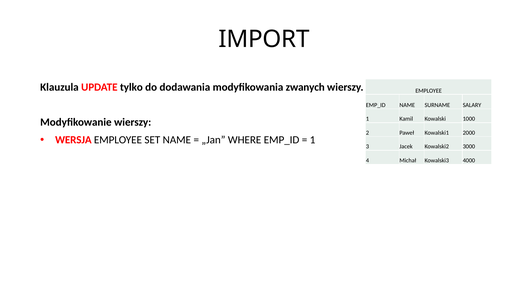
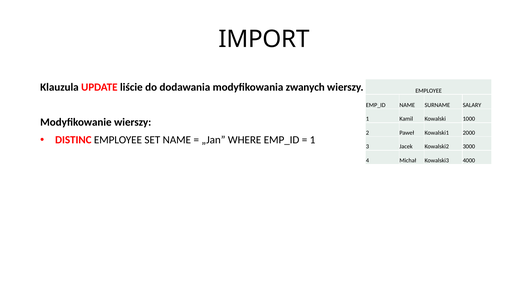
tylko: tylko -> liście
WERSJA: WERSJA -> DISTINC
